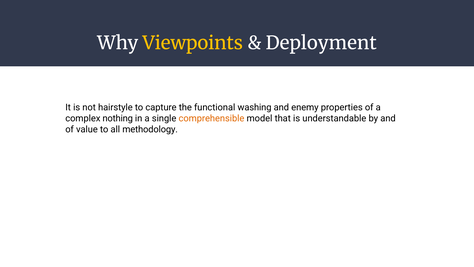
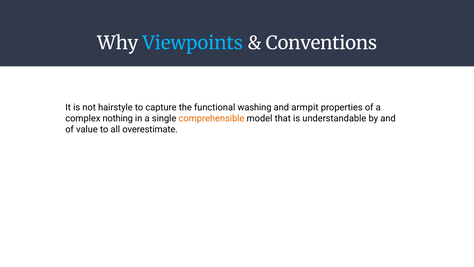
Viewpoints colour: yellow -> light blue
Deployment: Deployment -> Conventions
enemy: enemy -> armpit
methodology: methodology -> overestimate
